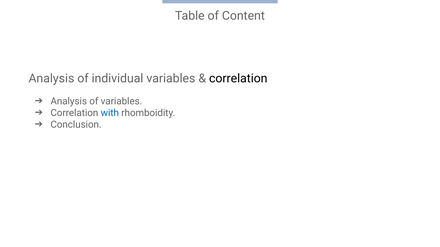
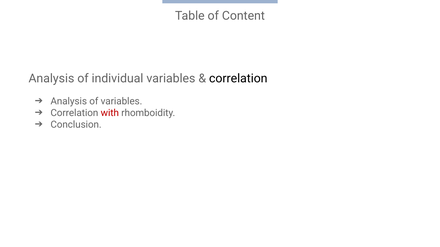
with colour: blue -> red
